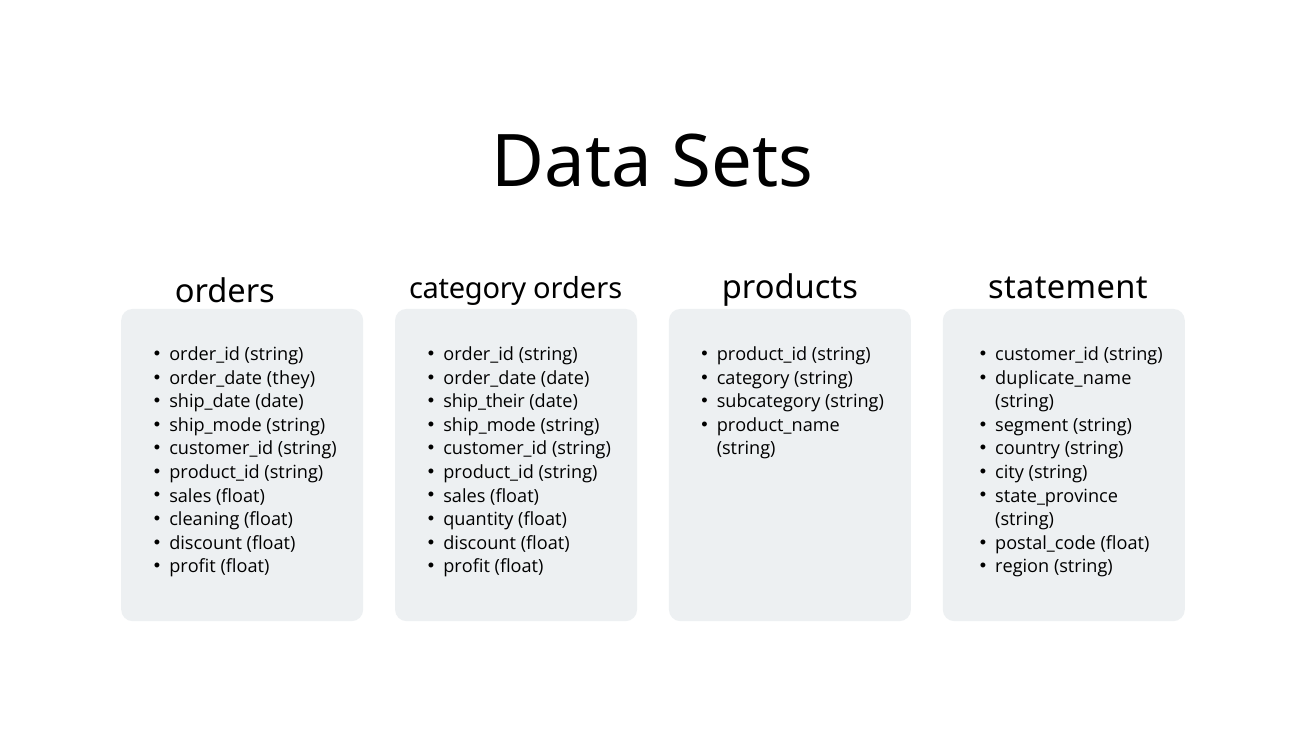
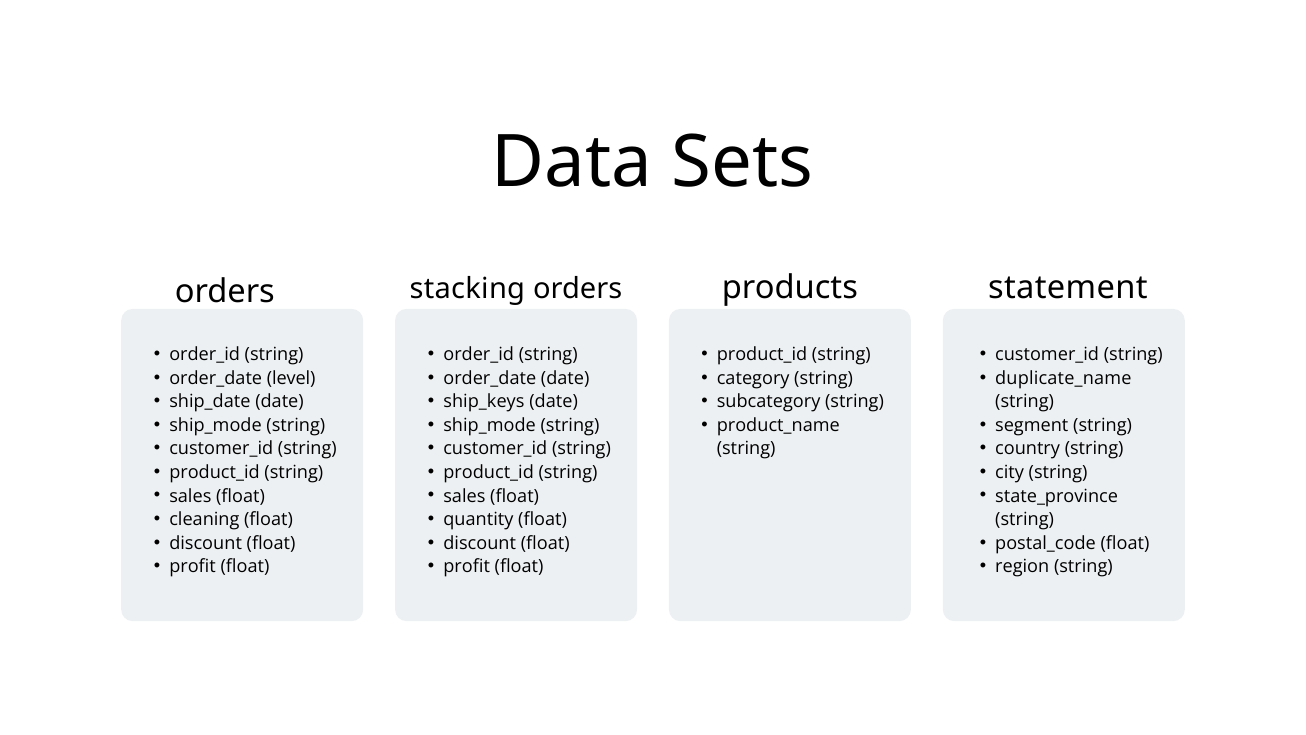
orders category: category -> stacking
they: they -> level
ship_their: ship_their -> ship_keys
